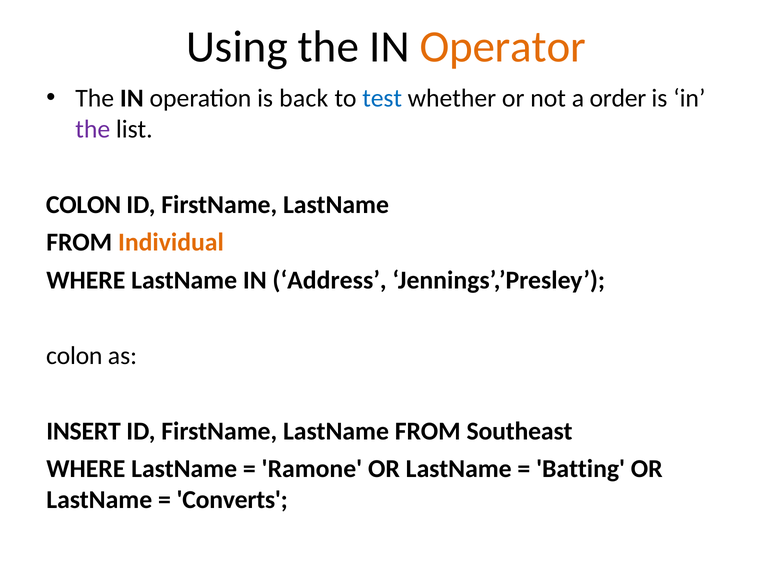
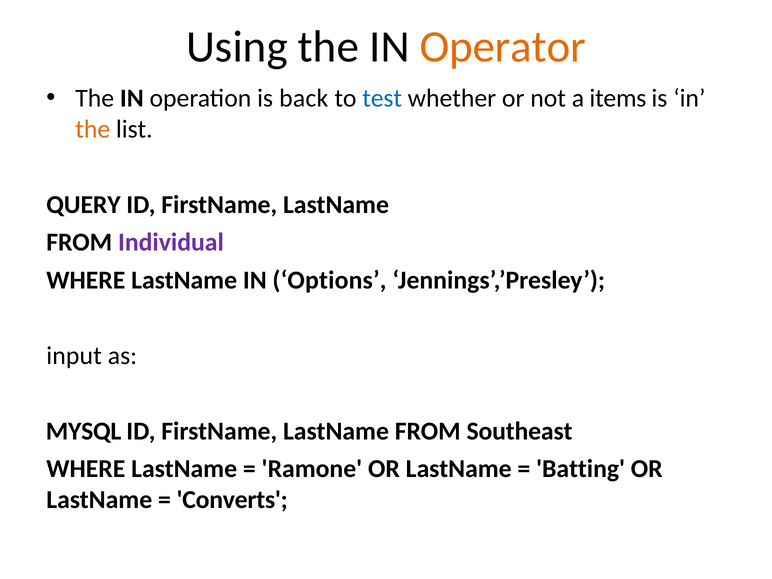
order: order -> items
the at (93, 129) colour: purple -> orange
COLON at (84, 205): COLON -> QUERY
Individual colour: orange -> purple
Address: Address -> Options
colon at (74, 356): colon -> input
INSERT: INSERT -> MYSQL
